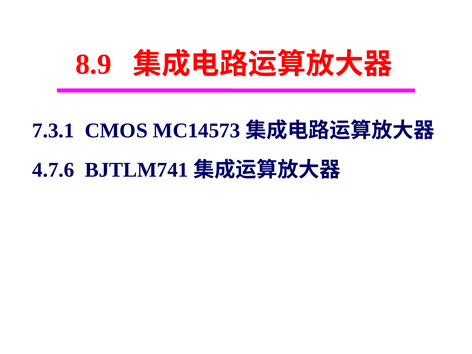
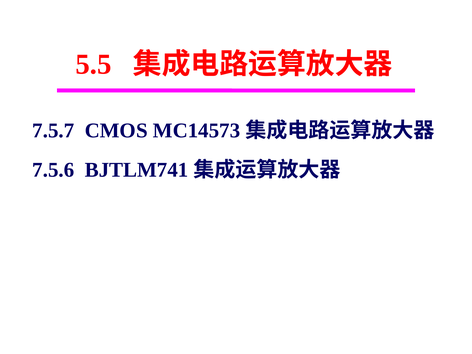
8.9: 8.9 -> 5.5
7.3.1: 7.3.1 -> 7.5.7
4.7.6: 4.7.6 -> 7.5.6
